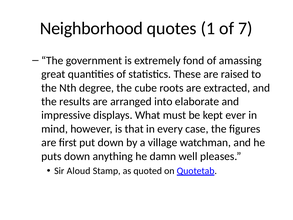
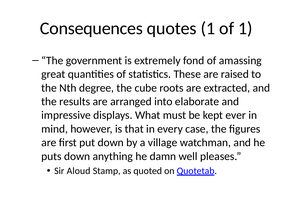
Neighborhood: Neighborhood -> Consequences
of 7: 7 -> 1
